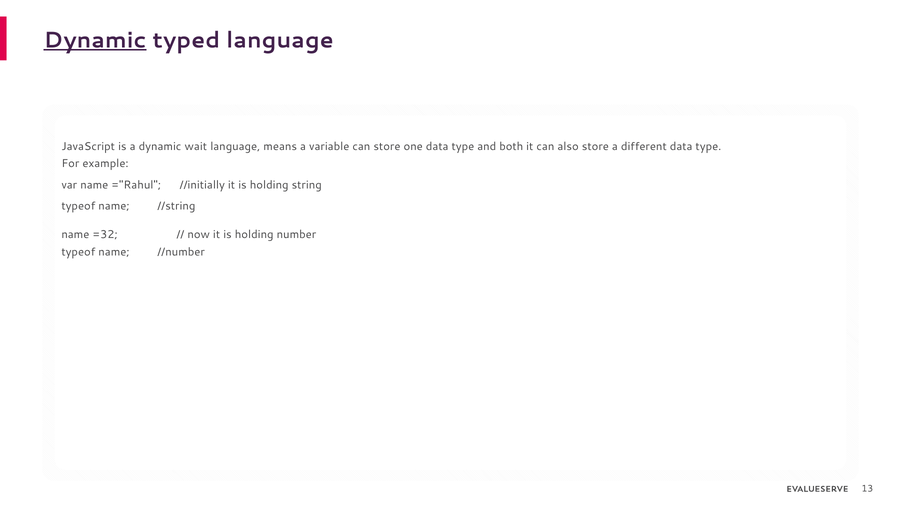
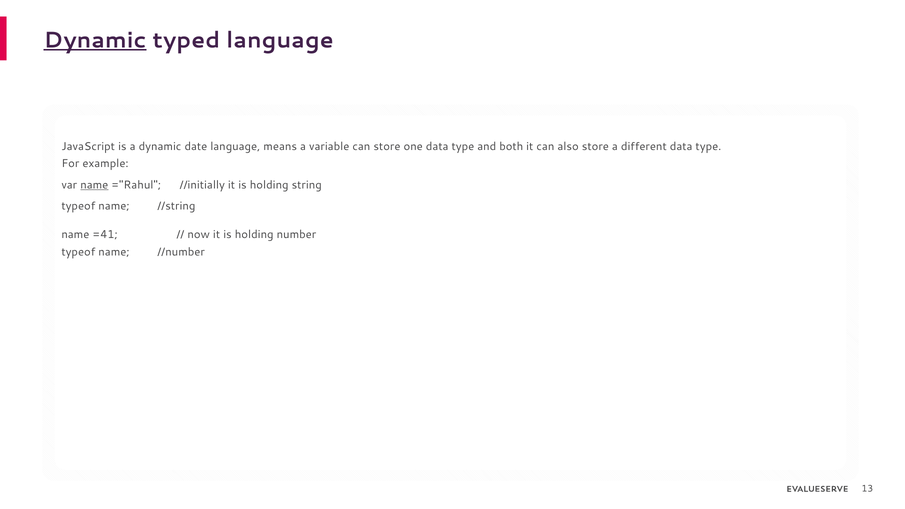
wait: wait -> date
name at (94, 185) underline: none -> present
=32: =32 -> =41
